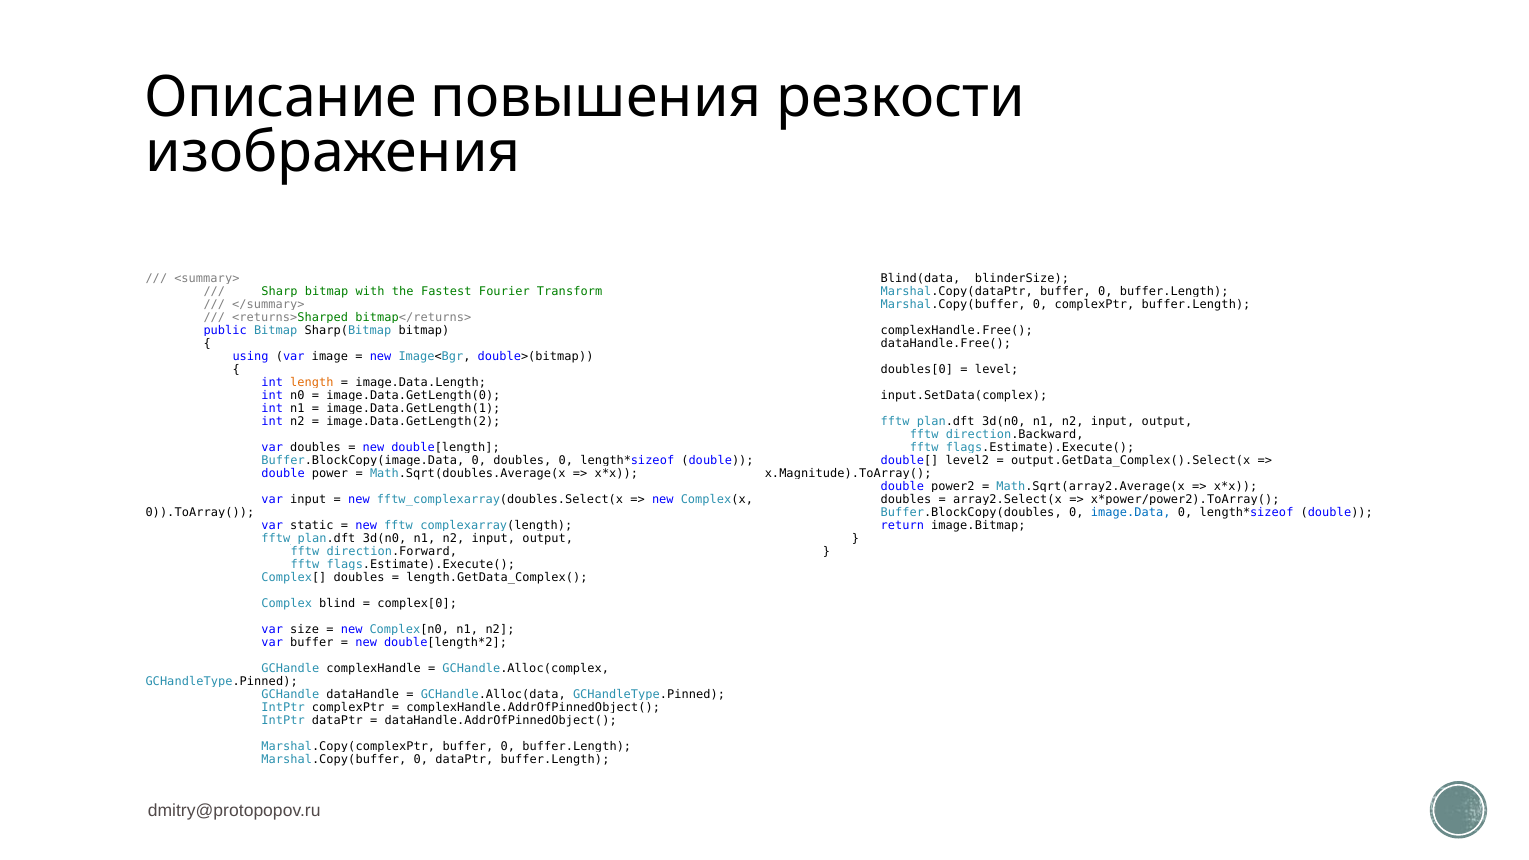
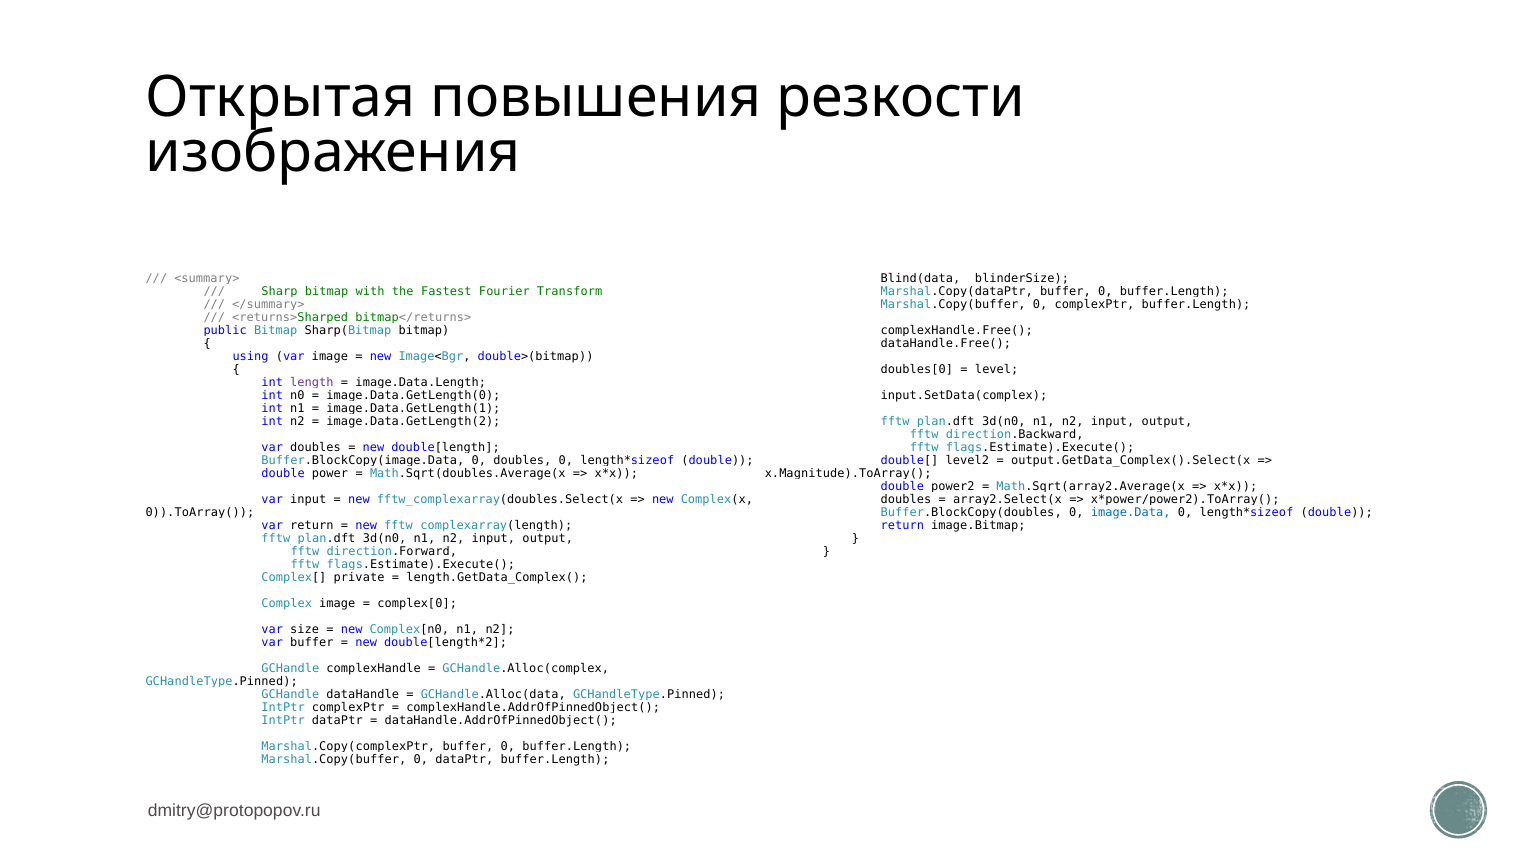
Описание: Описание -> Открытая
length colour: orange -> purple
var static: static -> return
Complex[ doubles: doubles -> private
Complex blind: blind -> image
